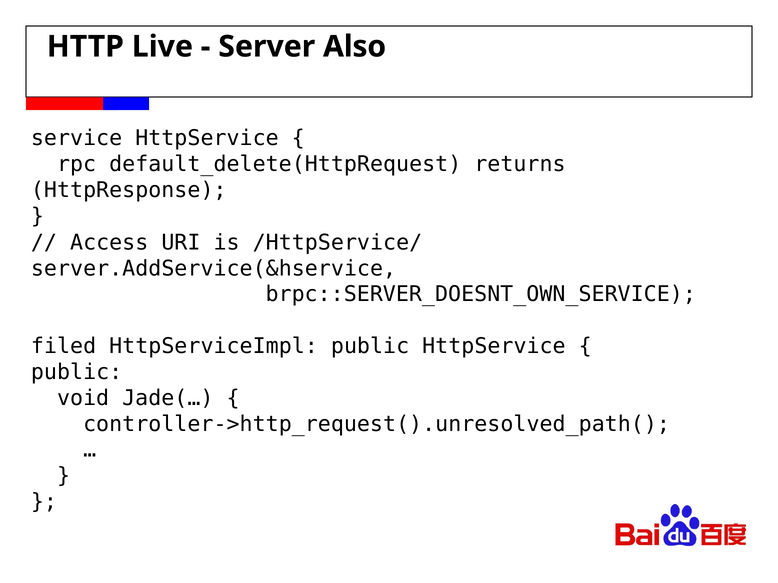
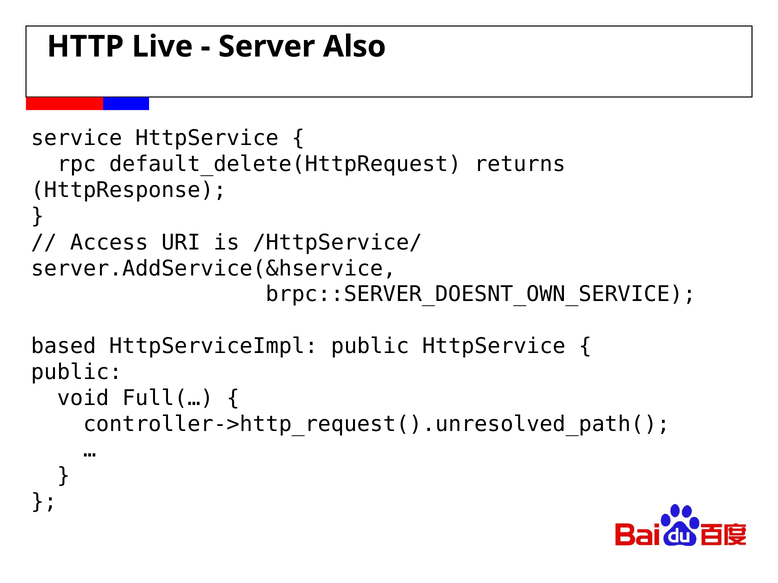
filed: filed -> based
Jade(…: Jade(… -> Full(…
